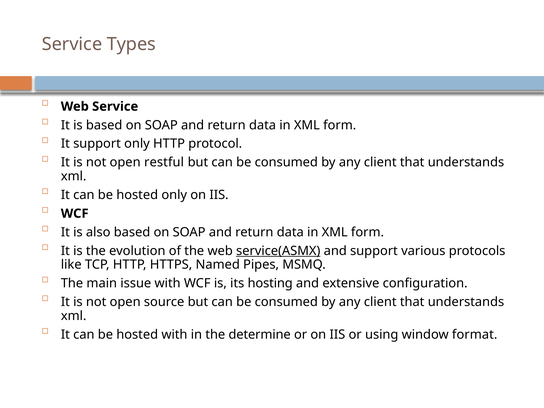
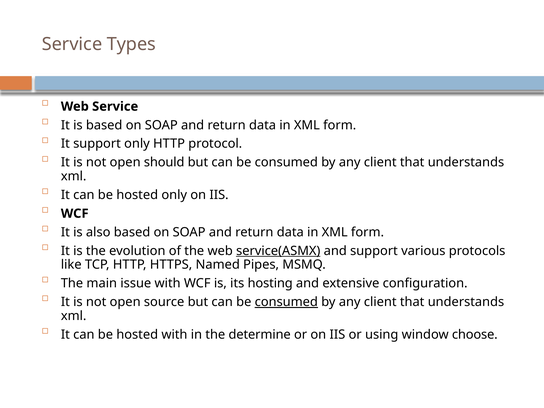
restful: restful -> should
consumed at (286, 302) underline: none -> present
format: format -> choose
